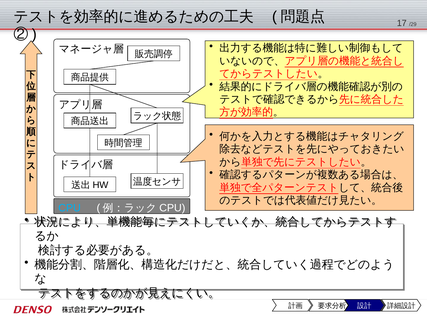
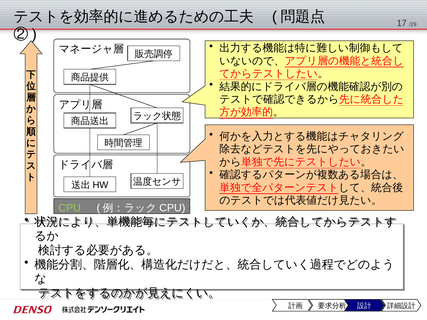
CPU colour: light blue -> light green
